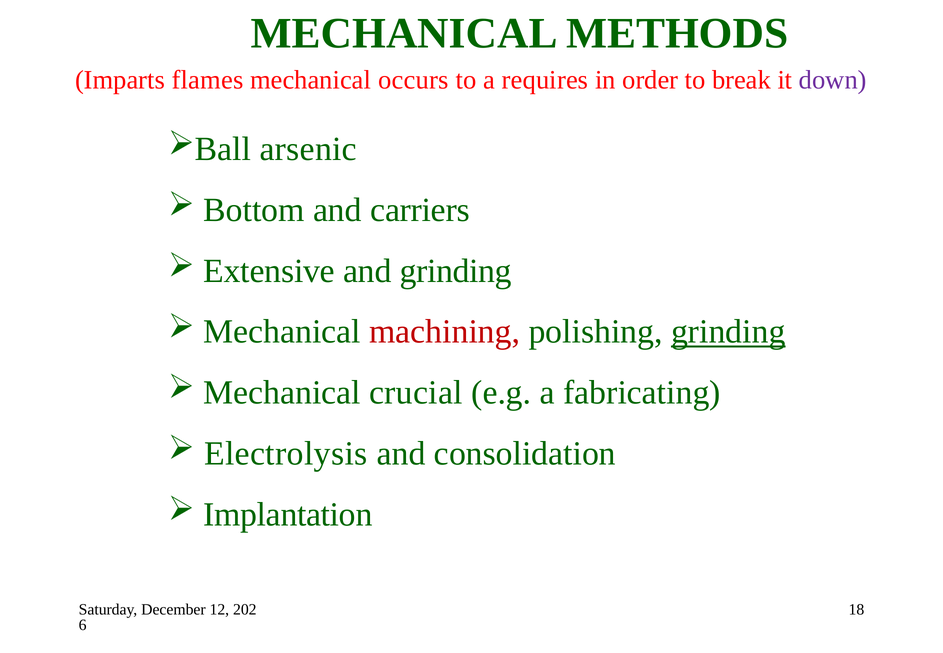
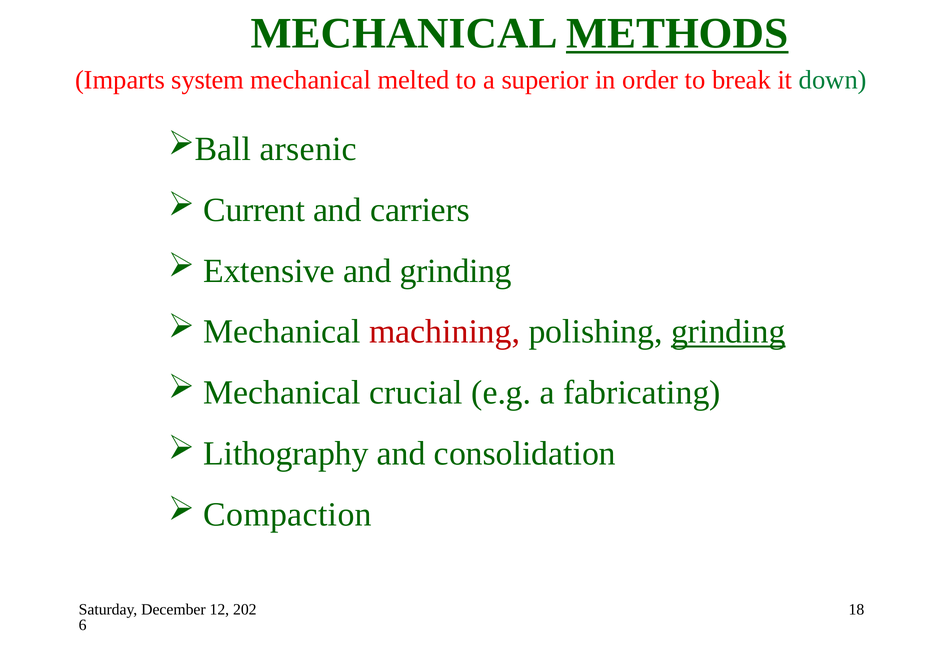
METHODS underline: none -> present
flames: flames -> system
occurs: occurs -> melted
requires: requires -> superior
down colour: purple -> green
Bottom: Bottom -> Current
Electrolysis: Electrolysis -> Lithography
Implantation: Implantation -> Compaction
